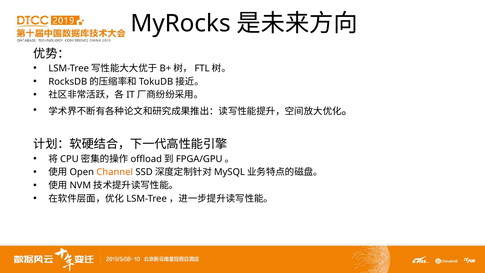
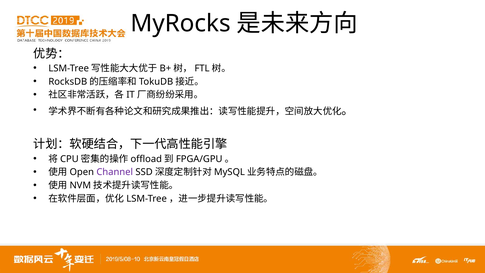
Channel colour: orange -> purple
